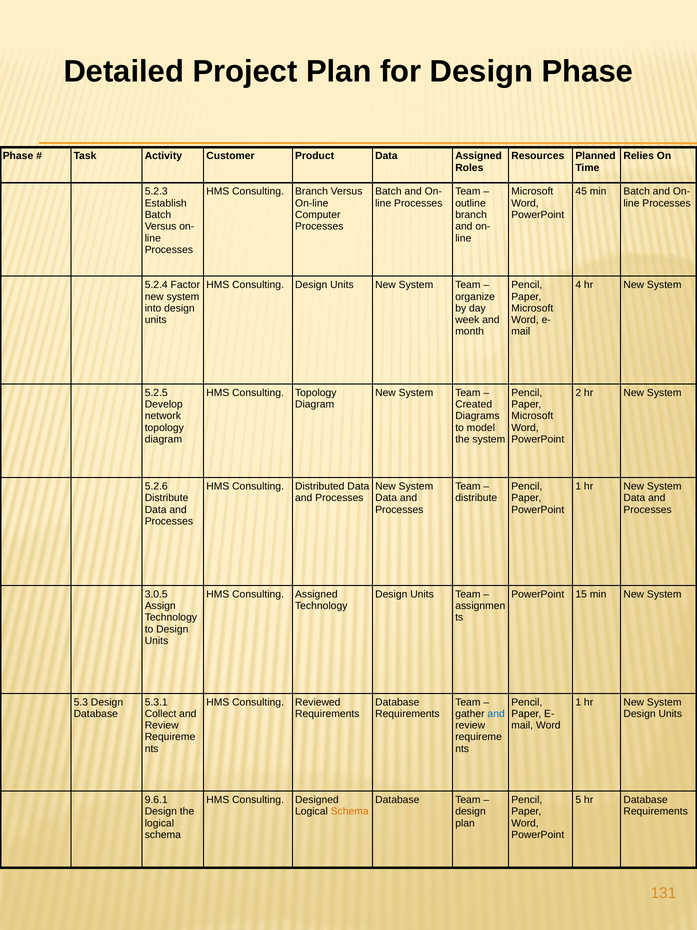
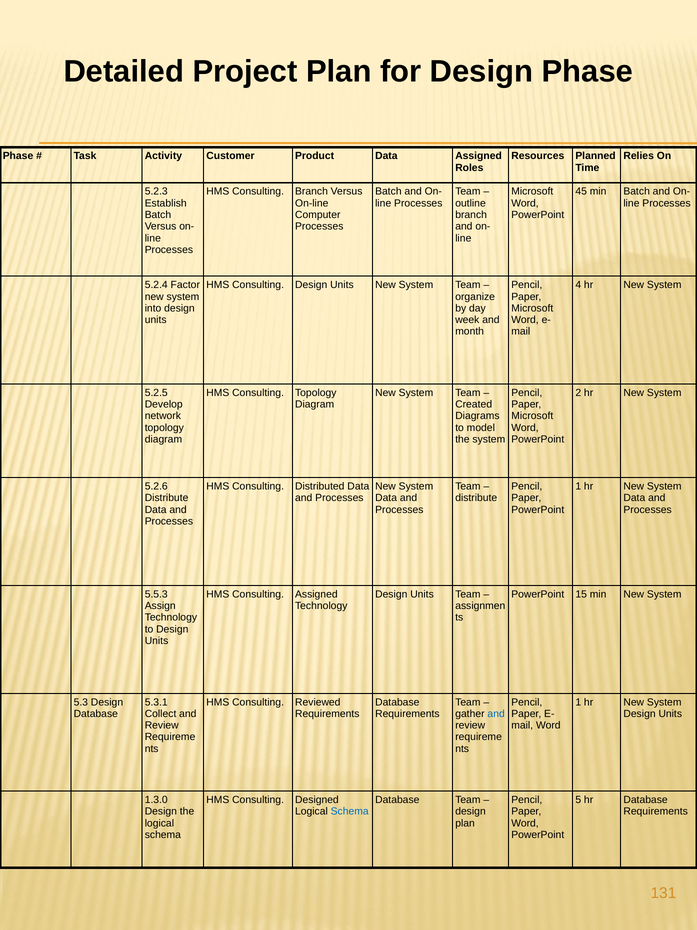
3.0.5: 3.0.5 -> 5.5.3
9.6.1: 9.6.1 -> 1.3.0
Schema at (350, 811) colour: orange -> blue
